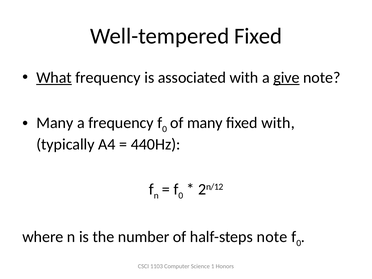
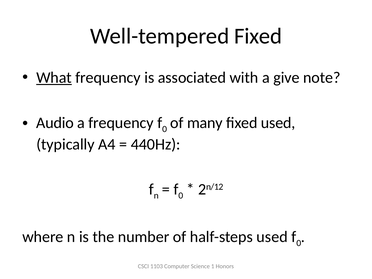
give underline: present -> none
Many at (55, 123): Many -> Audio
fixed with: with -> used
half-steps note: note -> used
